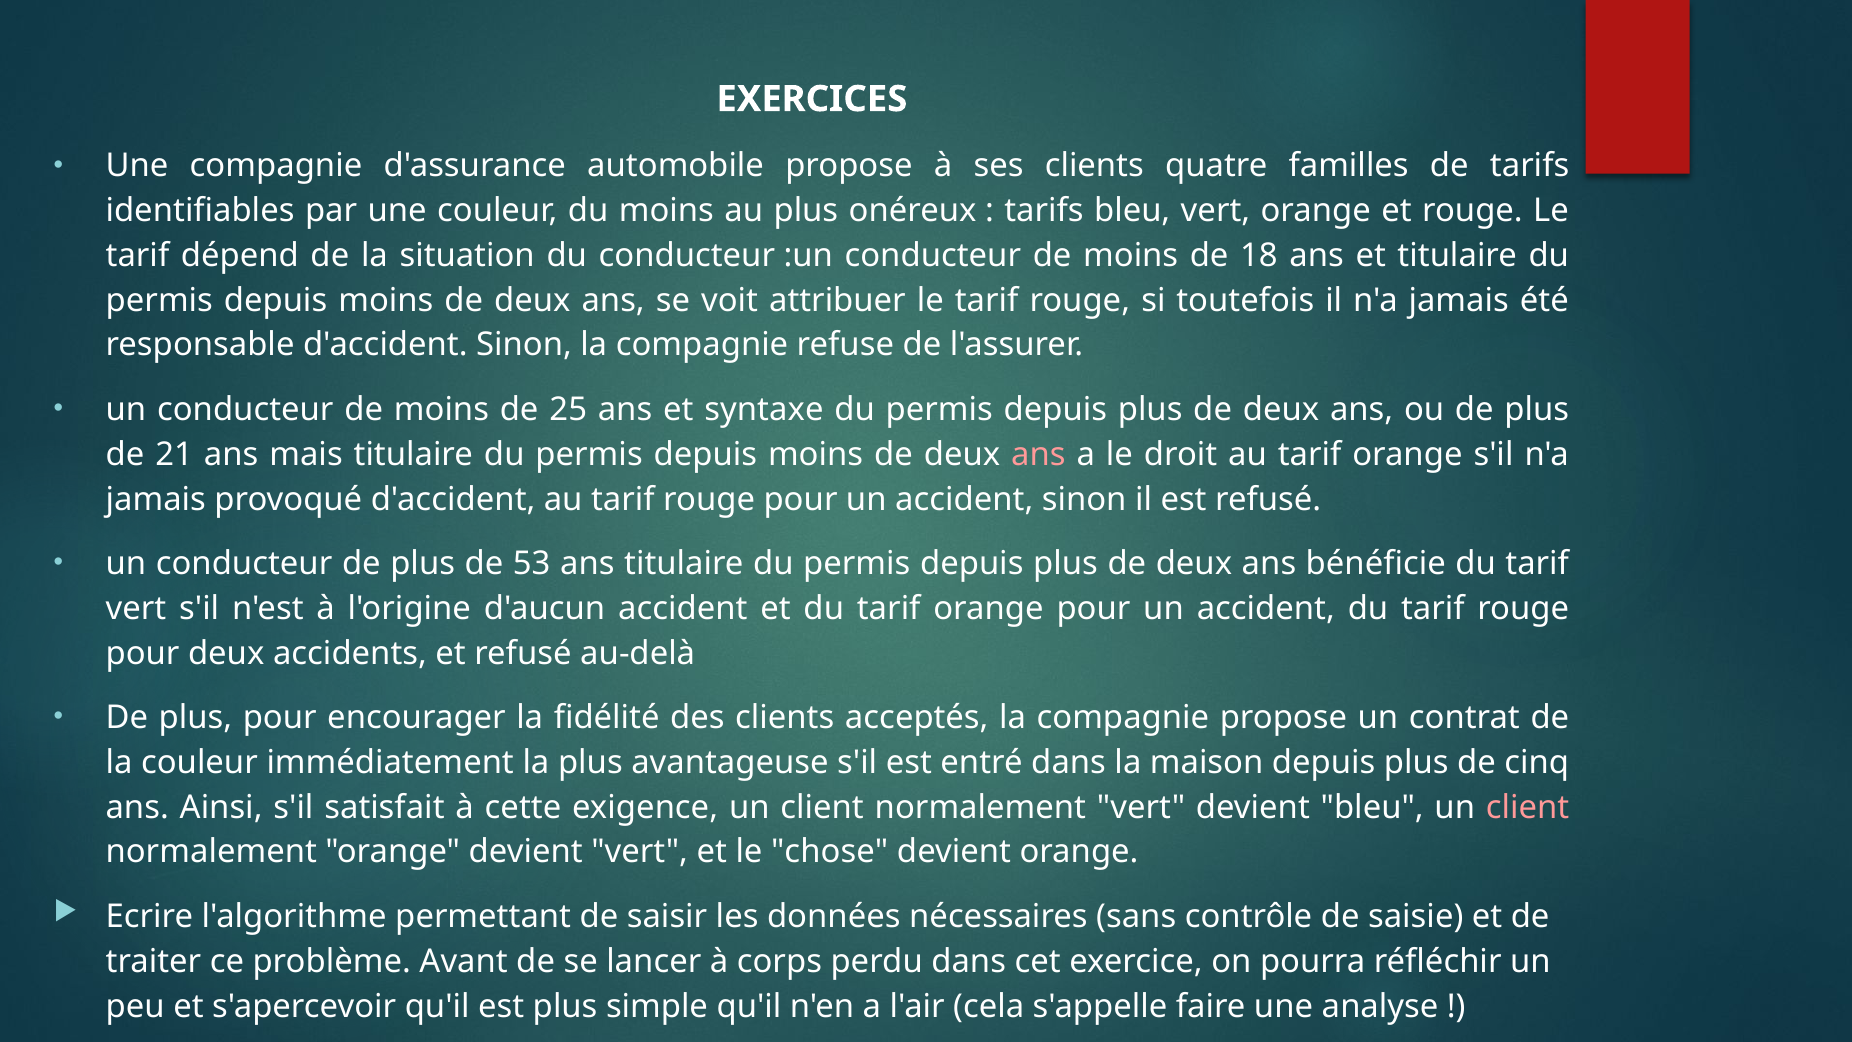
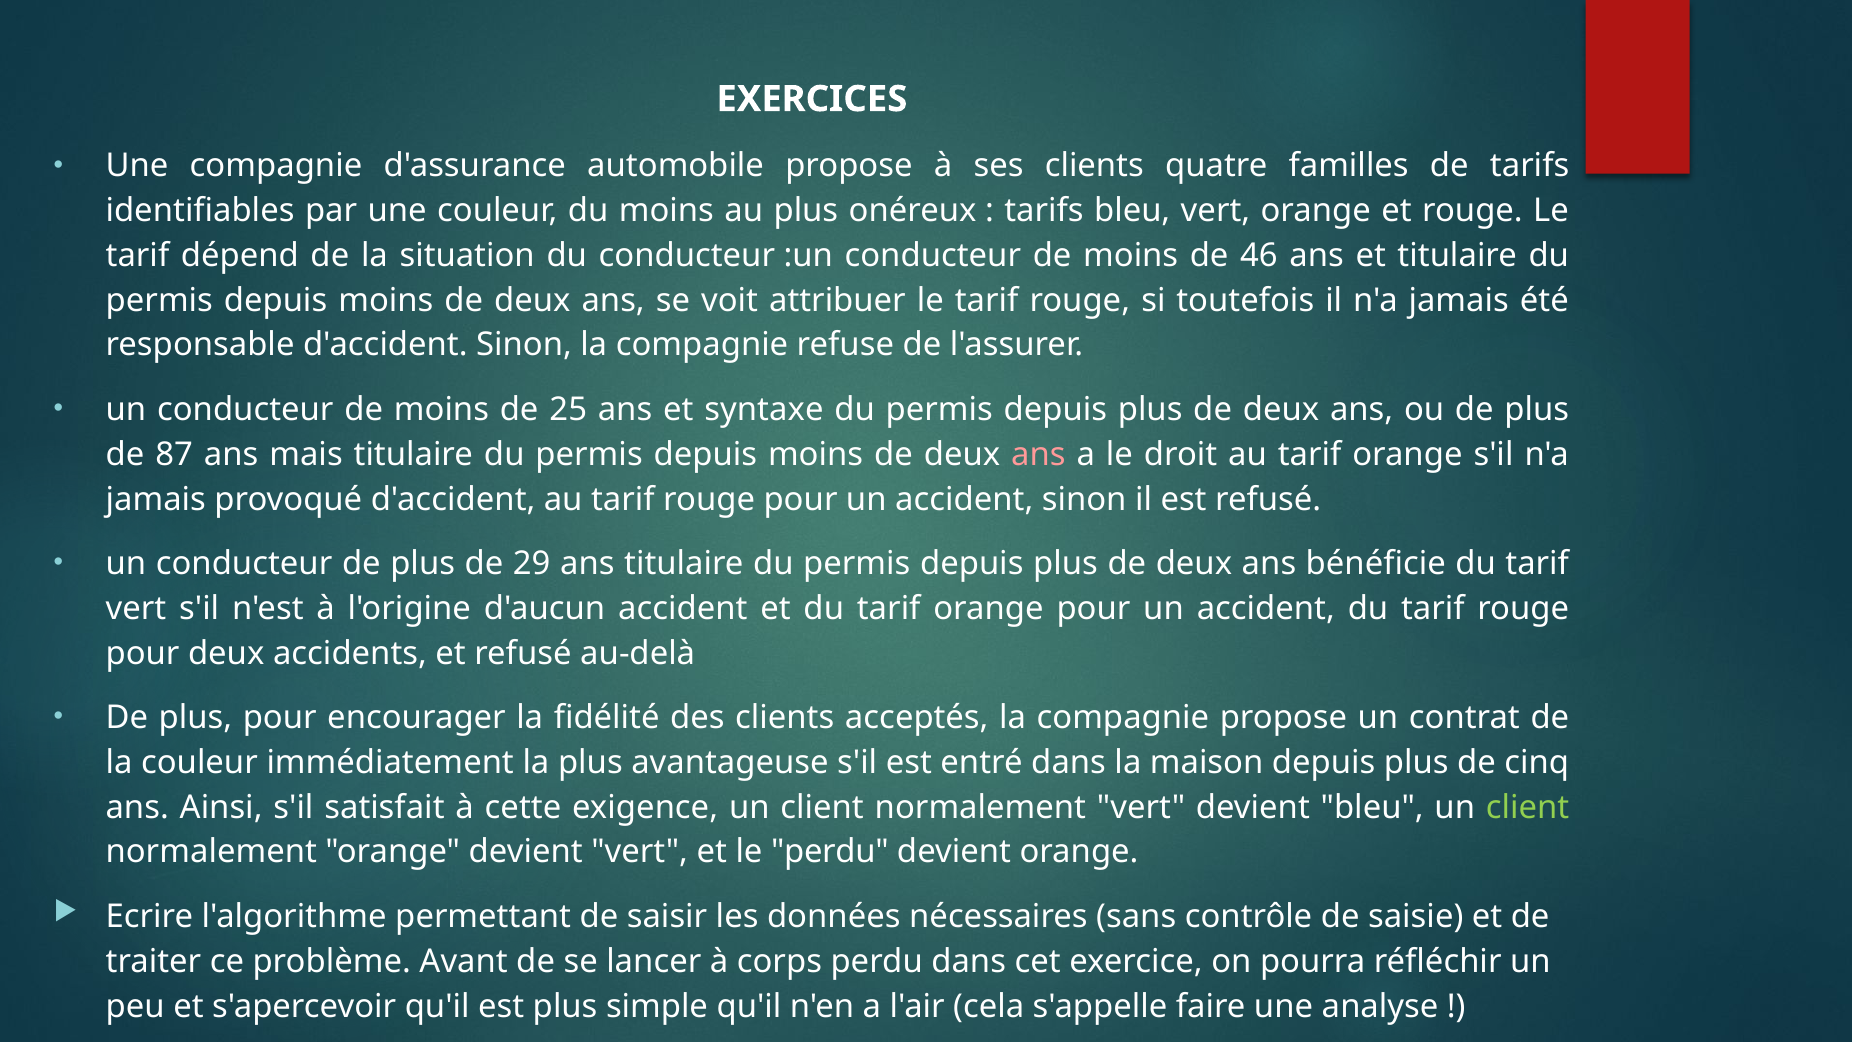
18: 18 -> 46
21: 21 -> 87
53: 53 -> 29
client at (1528, 807) colour: pink -> light green
le chose: chose -> perdu
